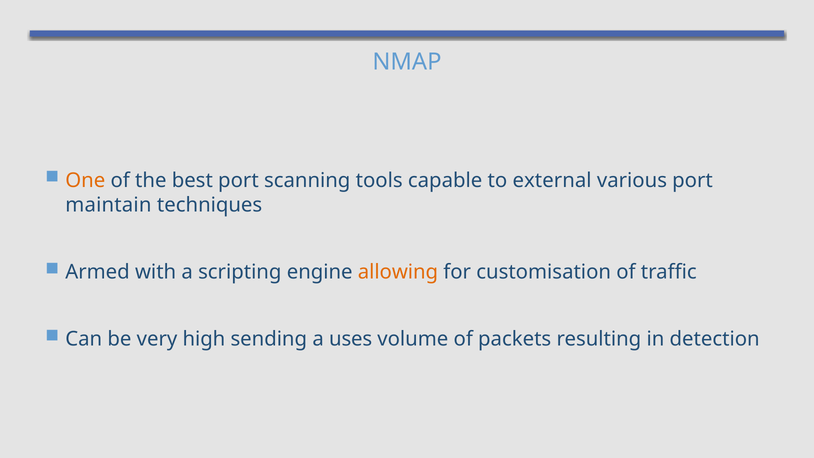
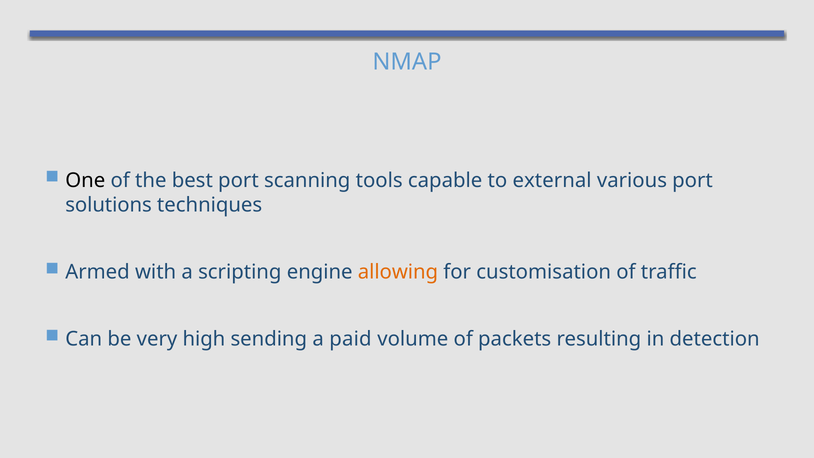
One colour: orange -> black
maintain: maintain -> solutions
uses: uses -> paid
